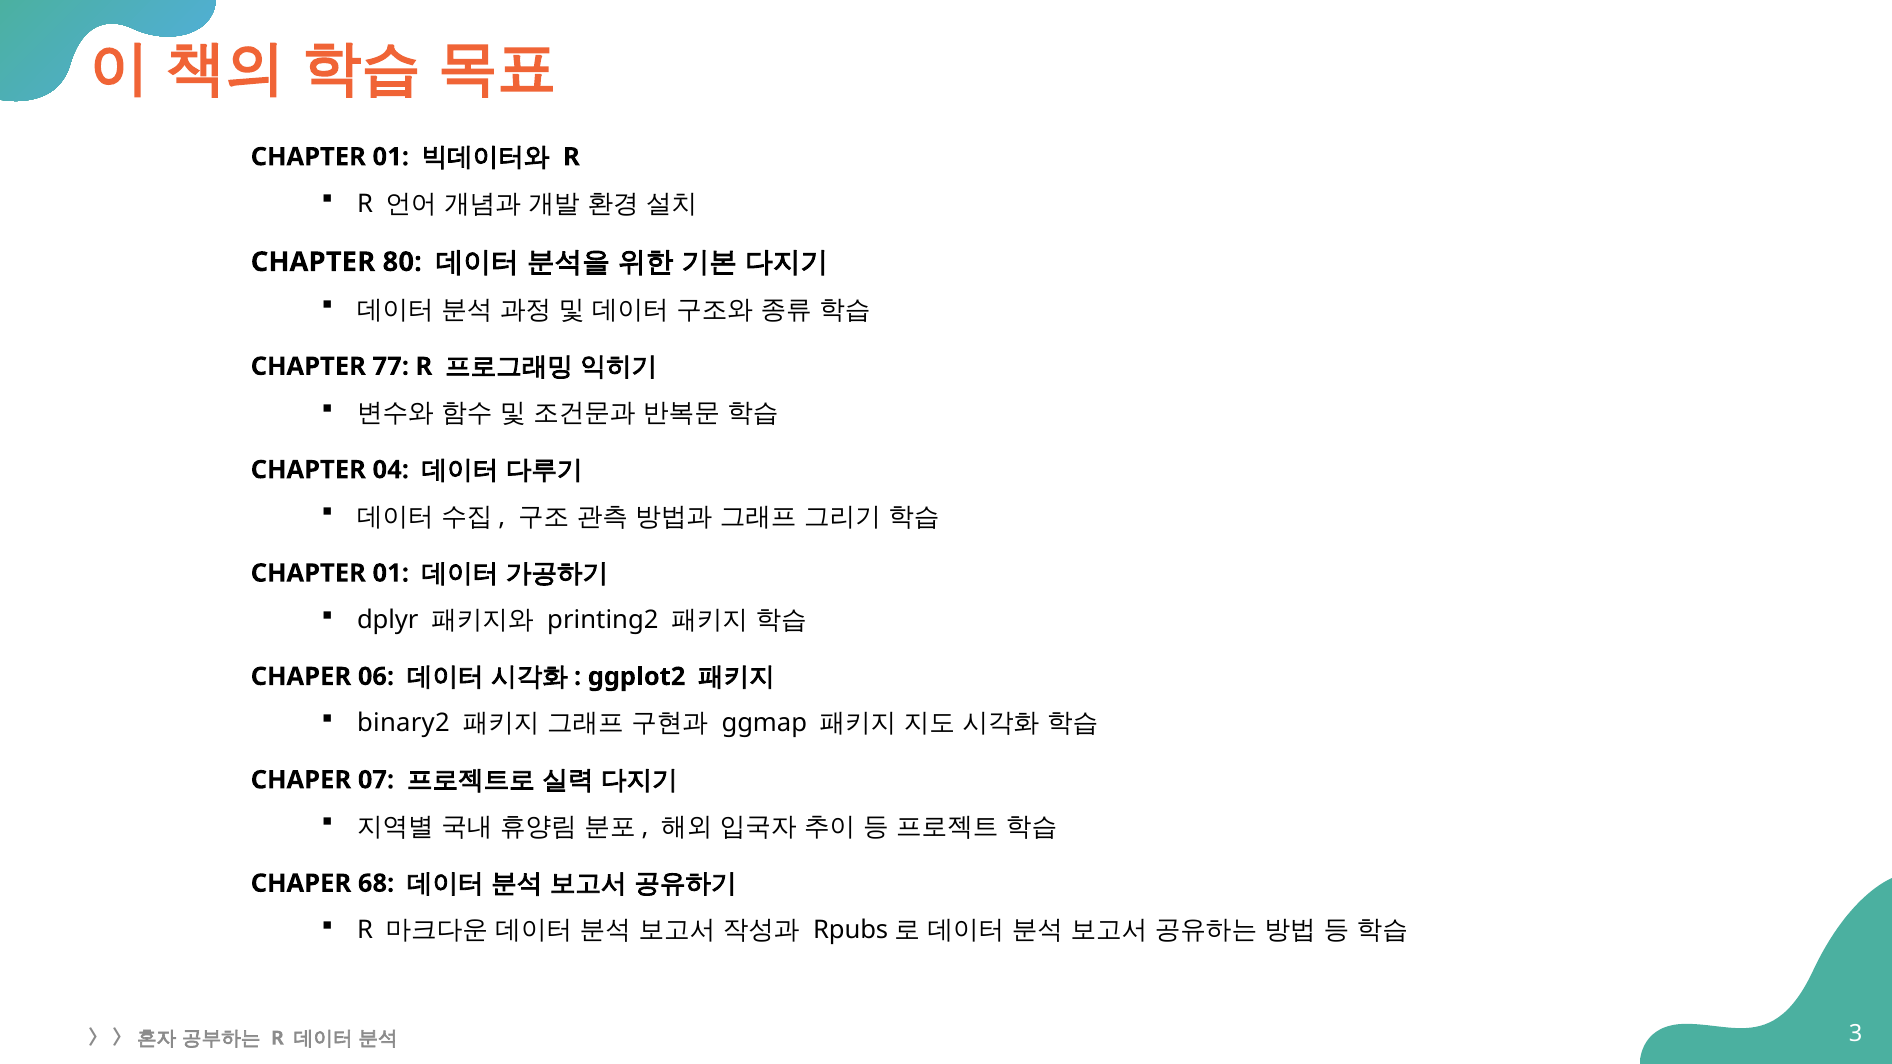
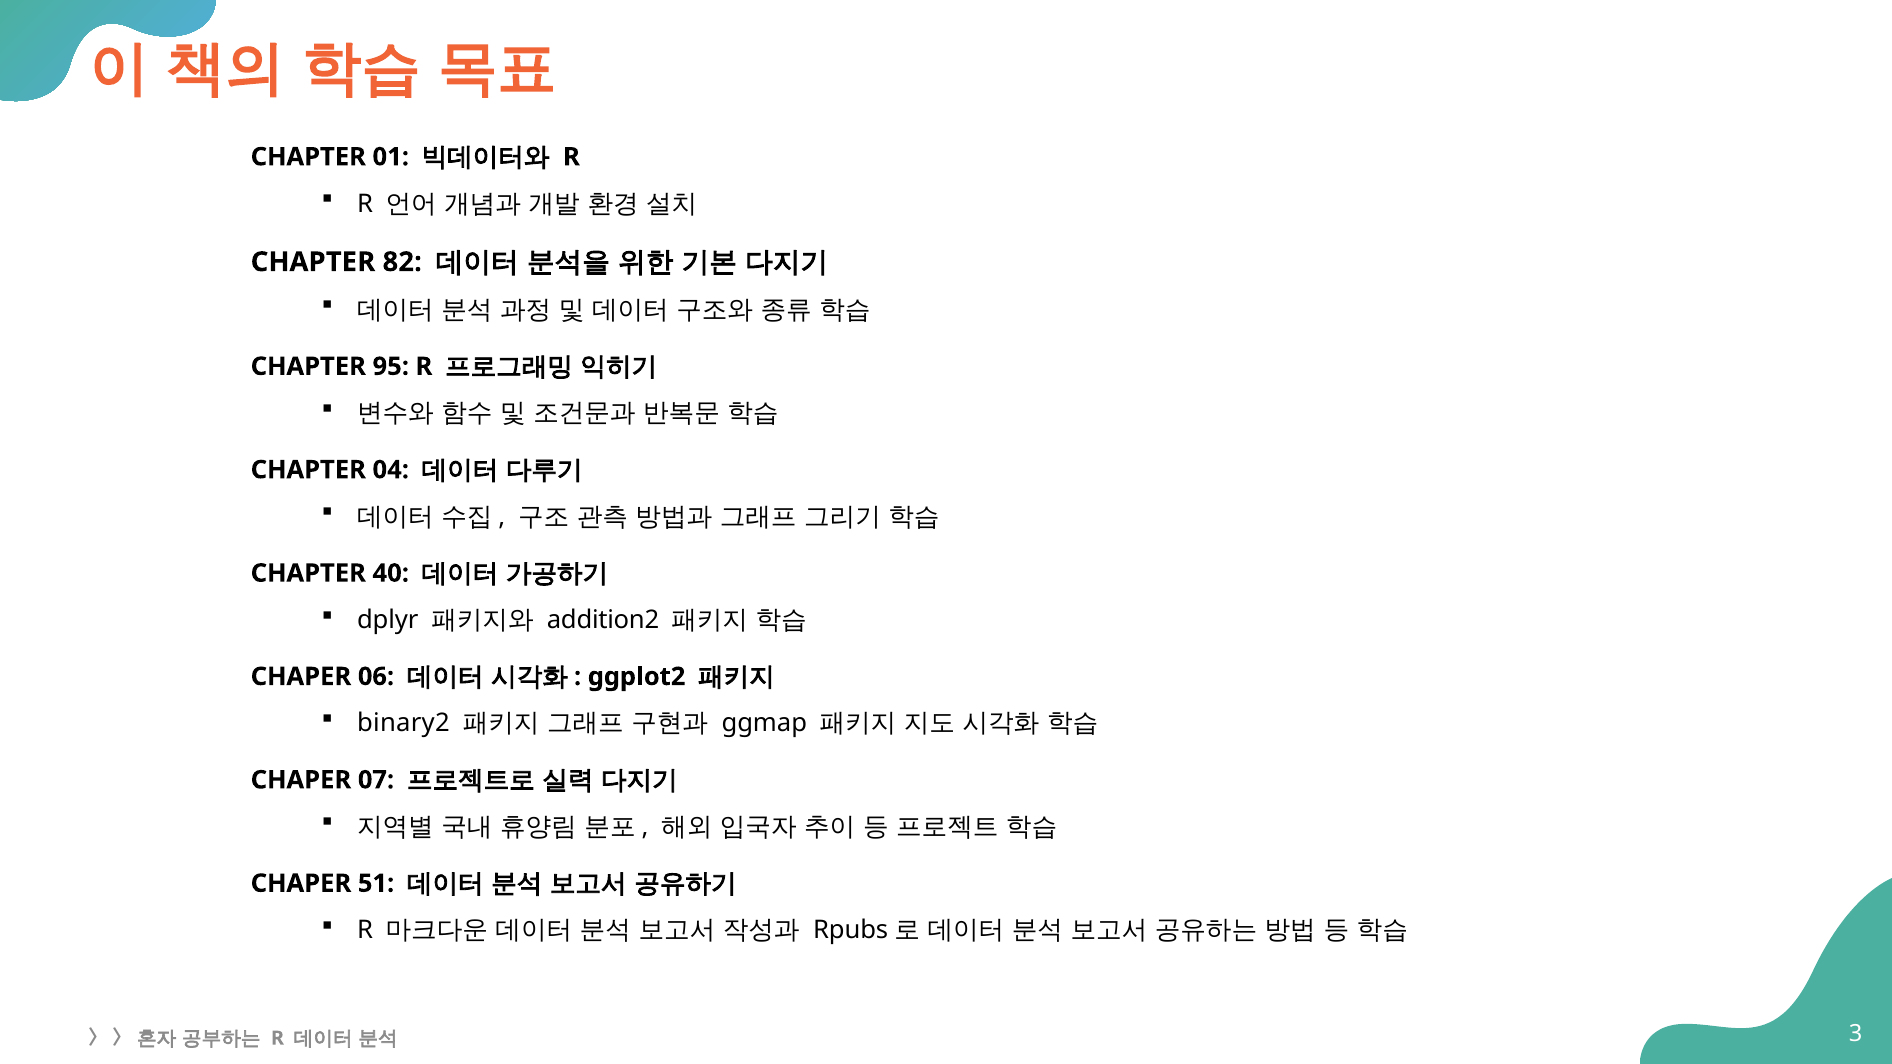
80: 80 -> 82
77: 77 -> 95
01 at (391, 573): 01 -> 40
printing2: printing2 -> addition2
68: 68 -> 51
